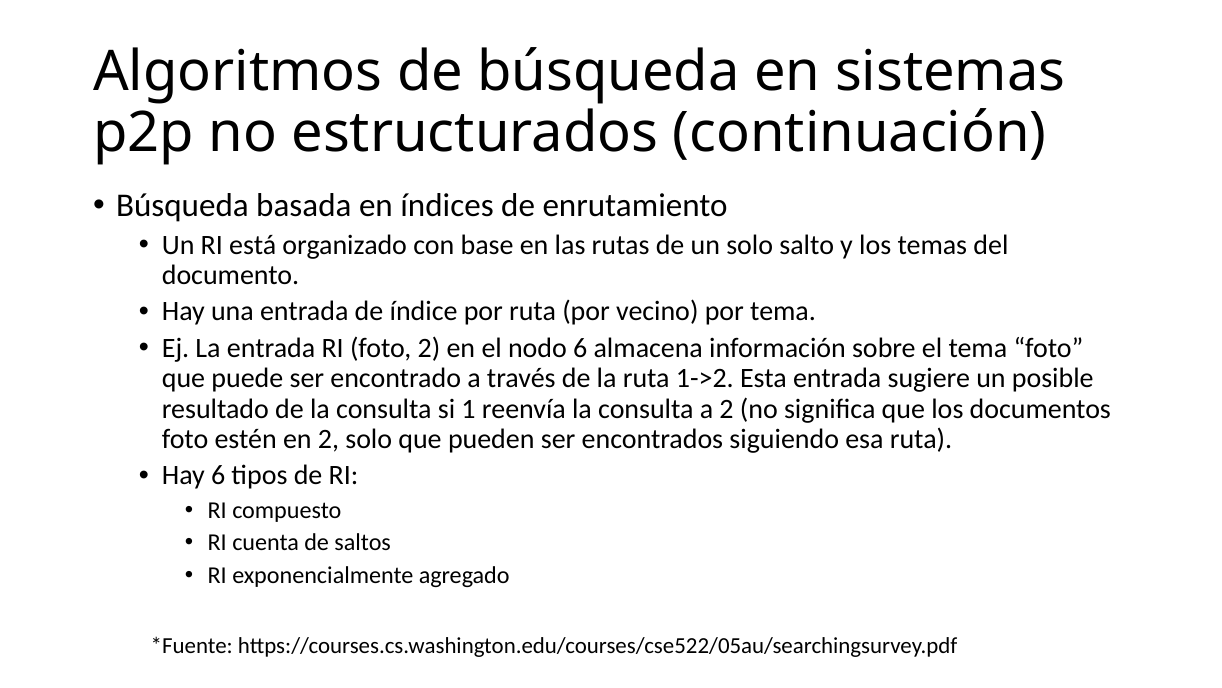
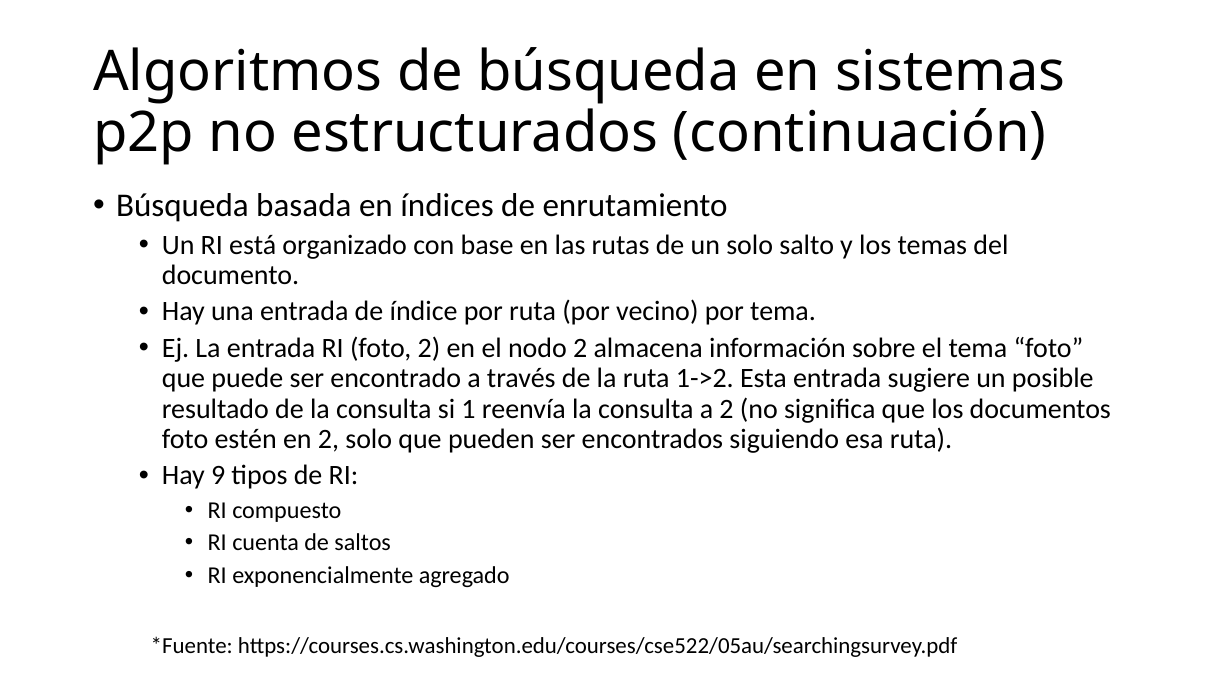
nodo 6: 6 -> 2
Hay 6: 6 -> 9
